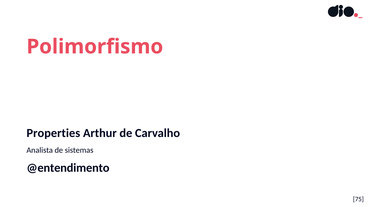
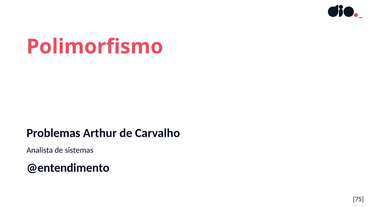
Properties: Properties -> Problemas
